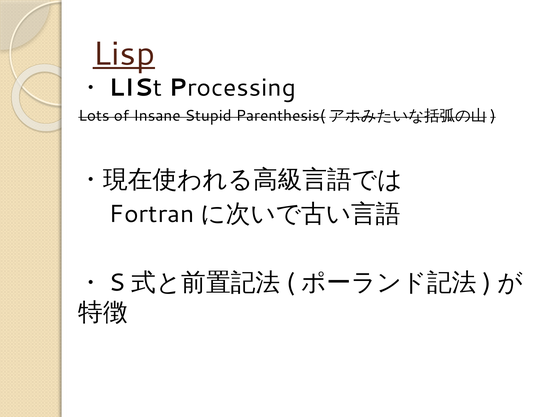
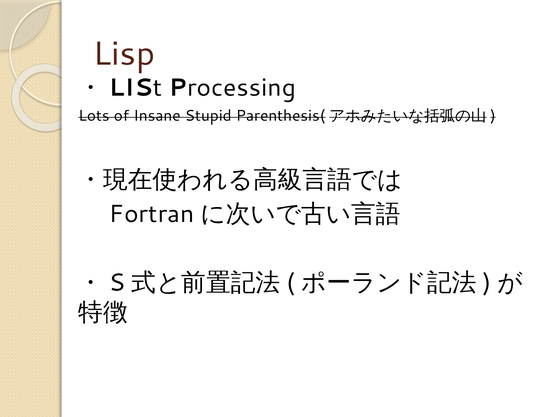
Lisp underline: present -> none
